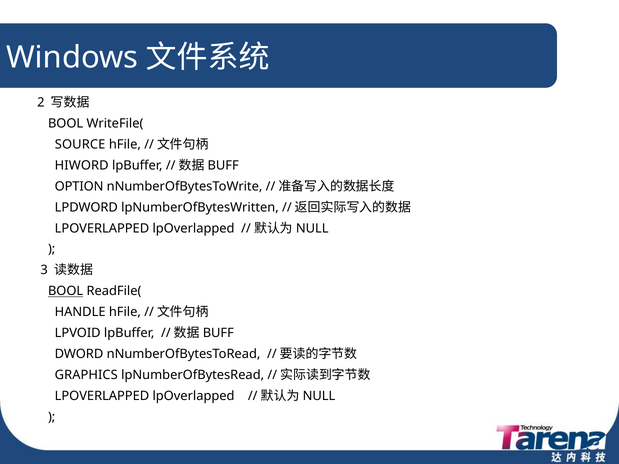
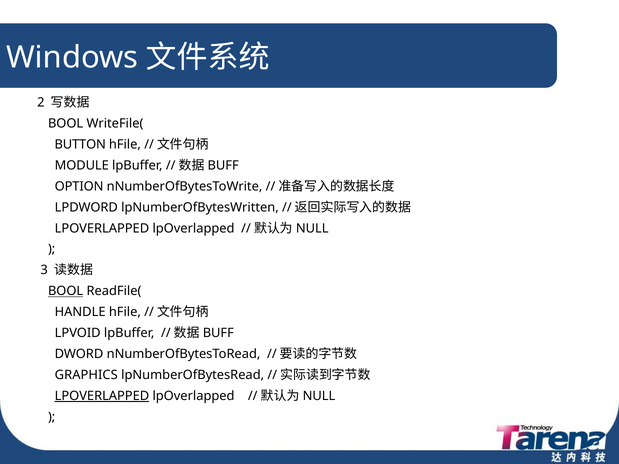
SOURCE: SOURCE -> BUTTON
HIWORD: HIWORD -> MODULE
LPOVERLAPPED at (102, 396) underline: none -> present
